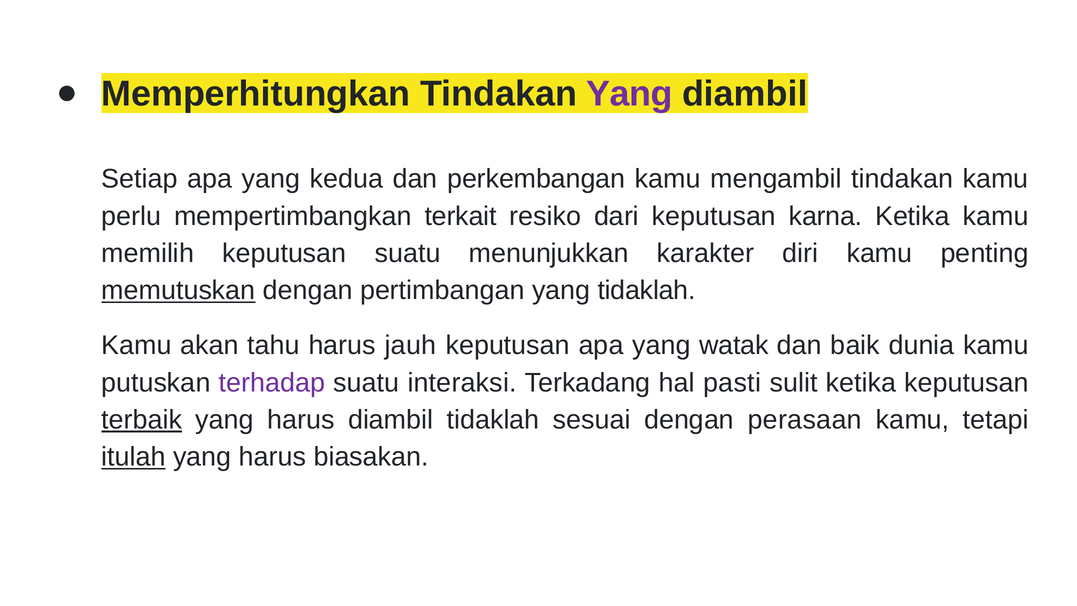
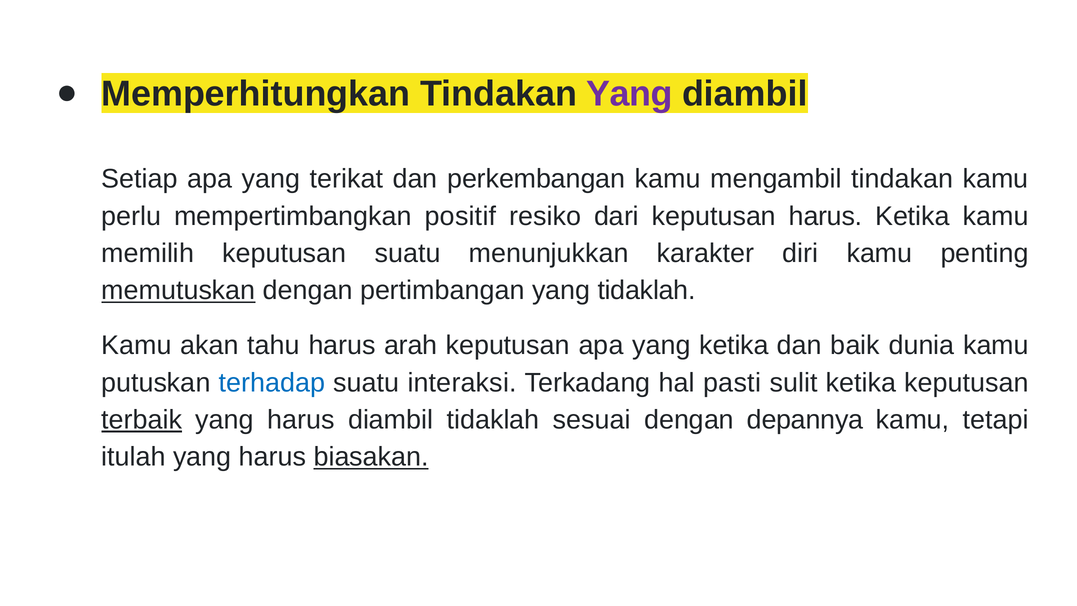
kedua: kedua -> terikat
terkait: terkait -> positif
keputusan karna: karna -> harus
jauh: jauh -> arah
yang watak: watak -> ketika
terhadap colour: purple -> blue
perasaan: perasaan -> depannya
itulah underline: present -> none
biasakan underline: none -> present
